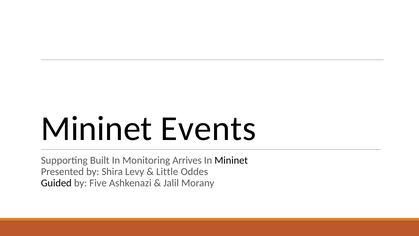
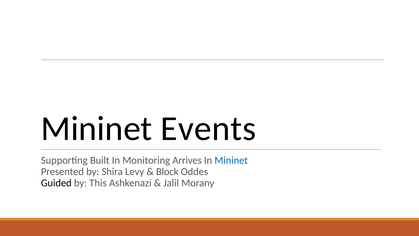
Mininet at (231, 160) colour: black -> blue
Little: Little -> Block
Five: Five -> This
